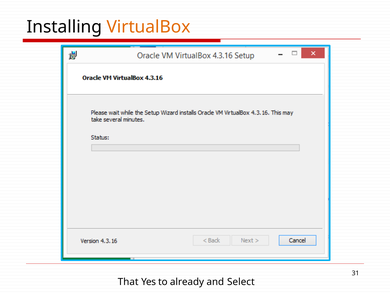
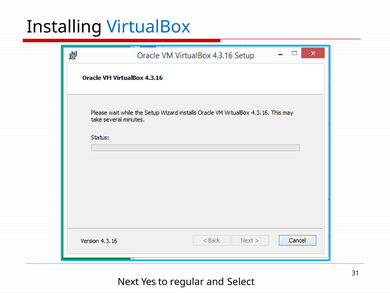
VirtualBox colour: orange -> blue
That: That -> Next
already: already -> regular
